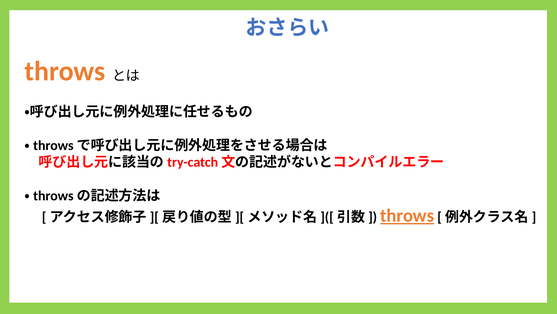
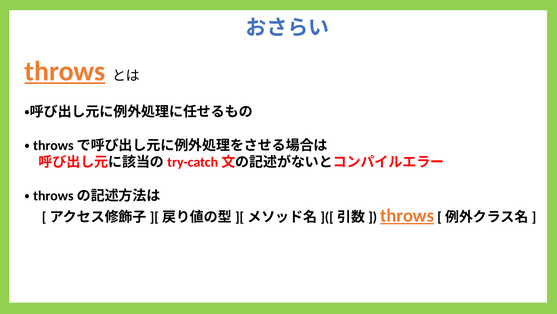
throws at (65, 71) underline: none -> present
